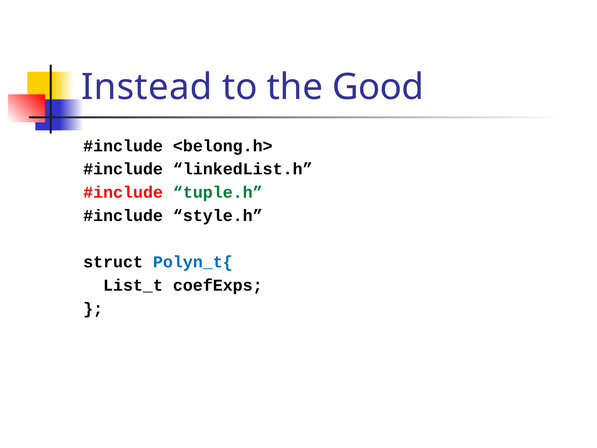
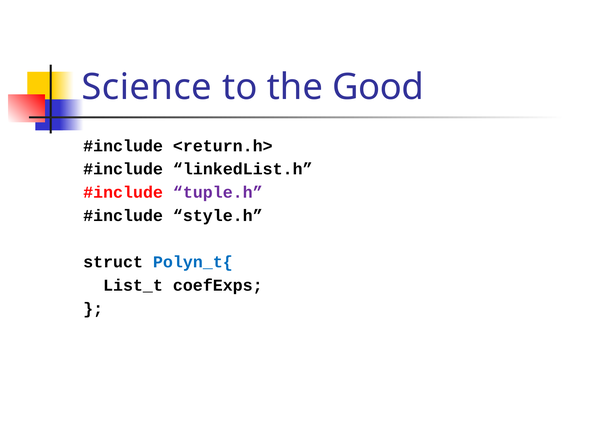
Instead: Instead -> Science
<belong.h>: <belong.h> -> <return.h>
tuple.h colour: green -> purple
